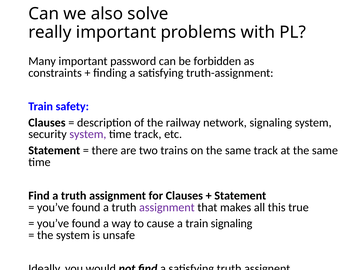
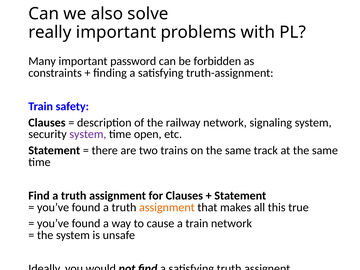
time track: track -> open
assignment at (167, 207) colour: purple -> orange
train signaling: signaling -> network
